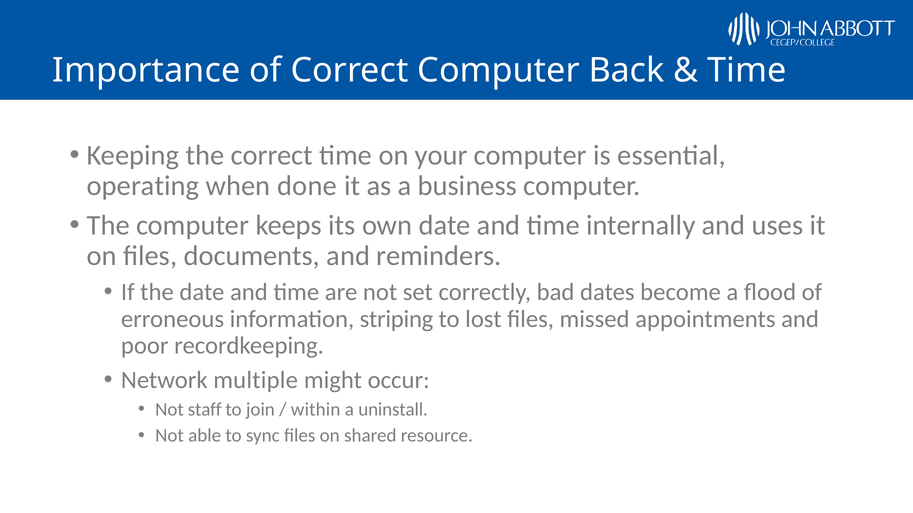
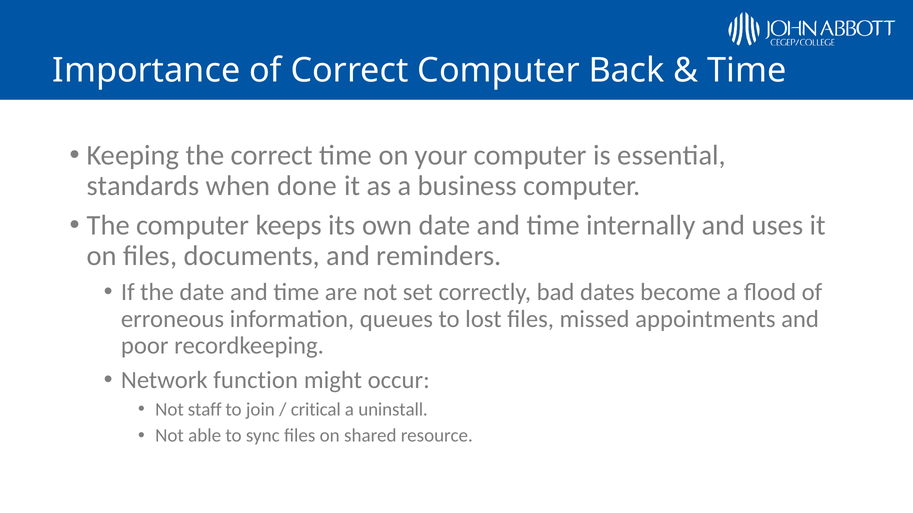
operating: operating -> standards
striping: striping -> queues
multiple: multiple -> function
within: within -> critical
